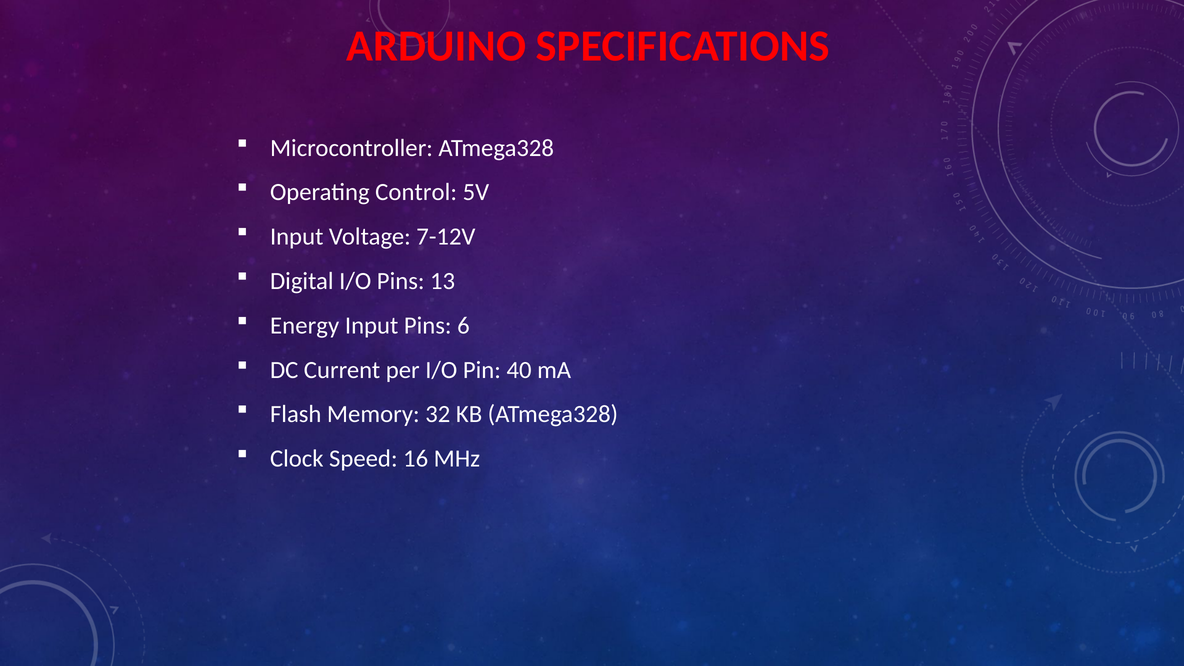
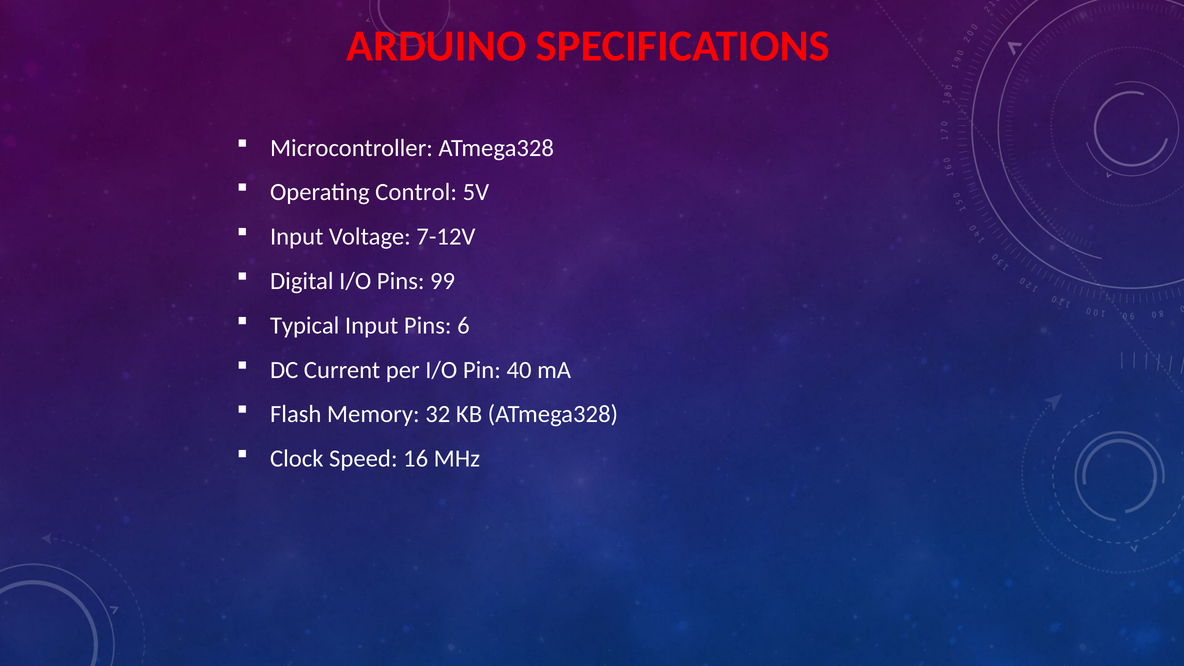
13: 13 -> 99
Energy: Energy -> Typical
